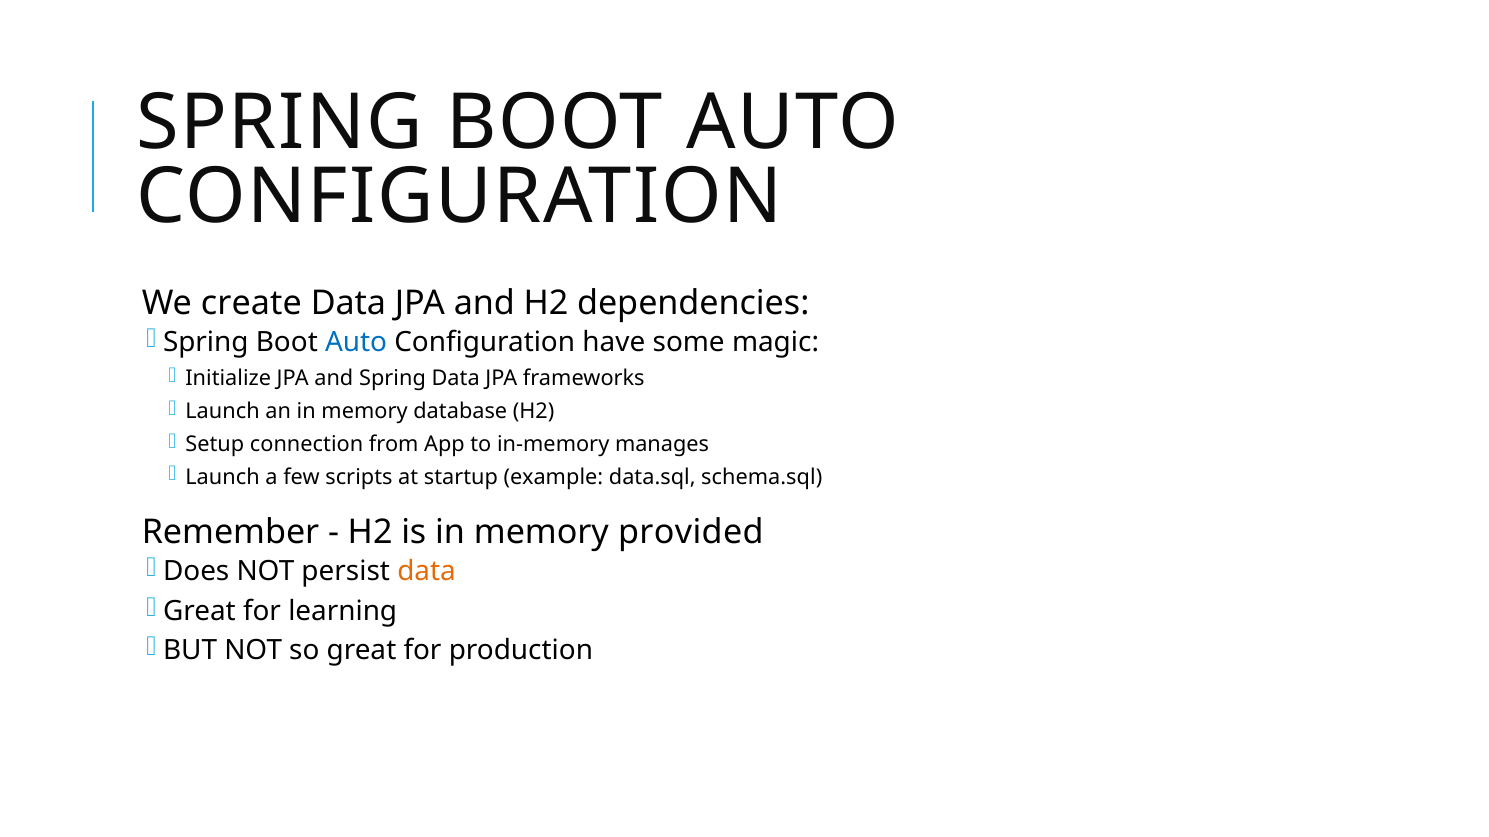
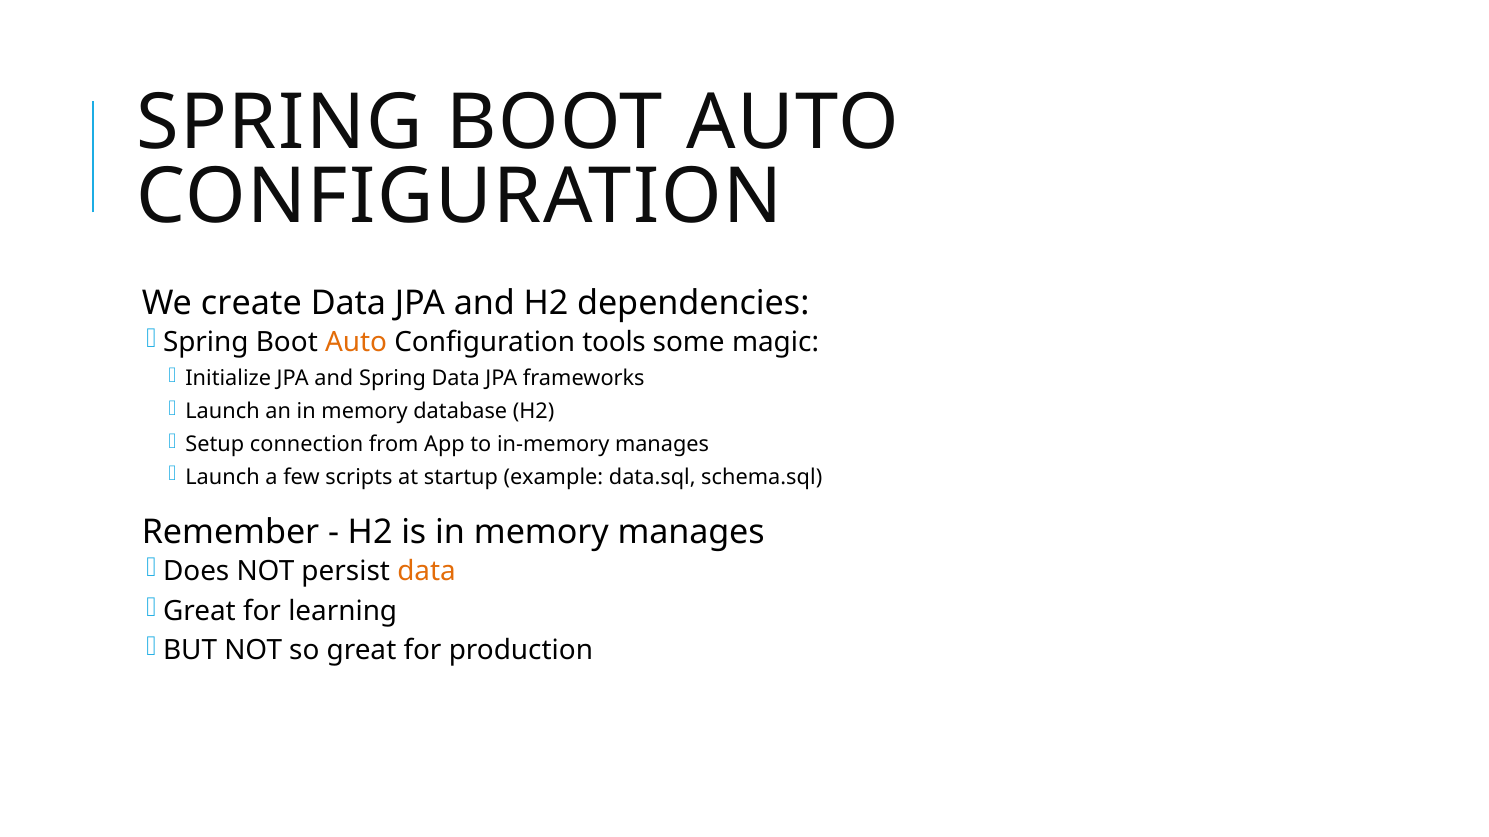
Auto at (356, 343) colour: blue -> orange
have: have -> tools
memory provided: provided -> manages
